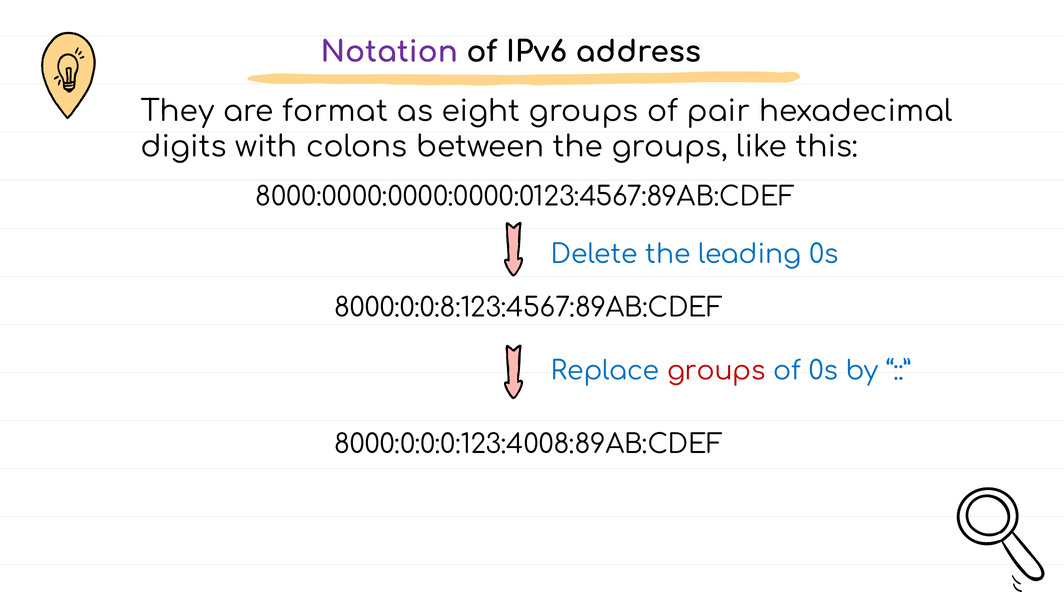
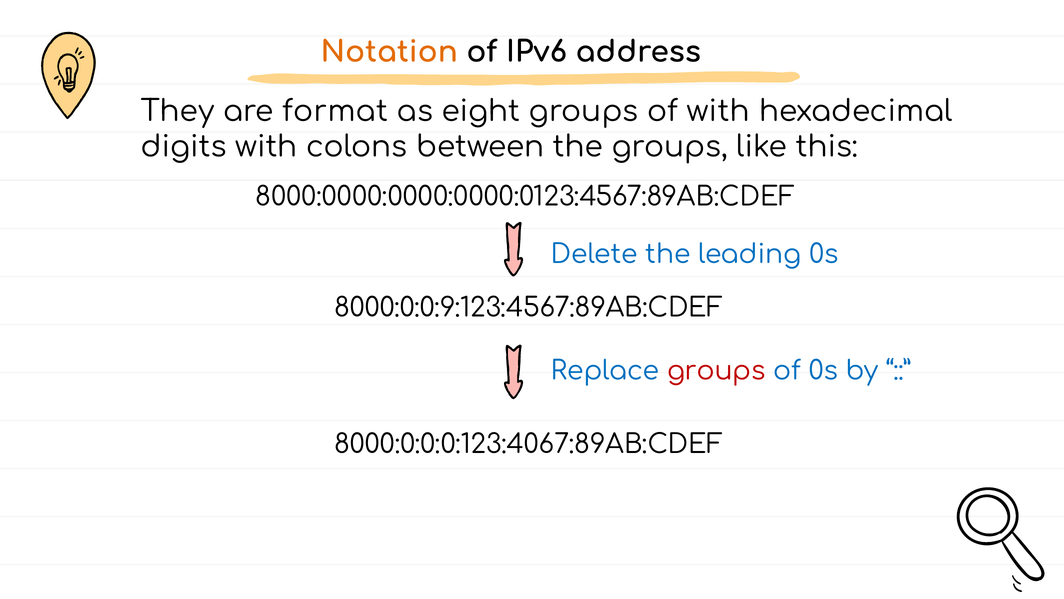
Notation colour: purple -> orange
of pair: pair -> with
8000:0:0:8:123:4567:89AB:CDEF: 8000:0:0:8:123:4567:89AB:CDEF -> 8000:0:0:9:123:4567:89AB:CDEF
8000:0:0:0:123:4008:89AB:CDEF: 8000:0:0:0:123:4008:89AB:CDEF -> 8000:0:0:0:123:4067:89AB:CDEF
